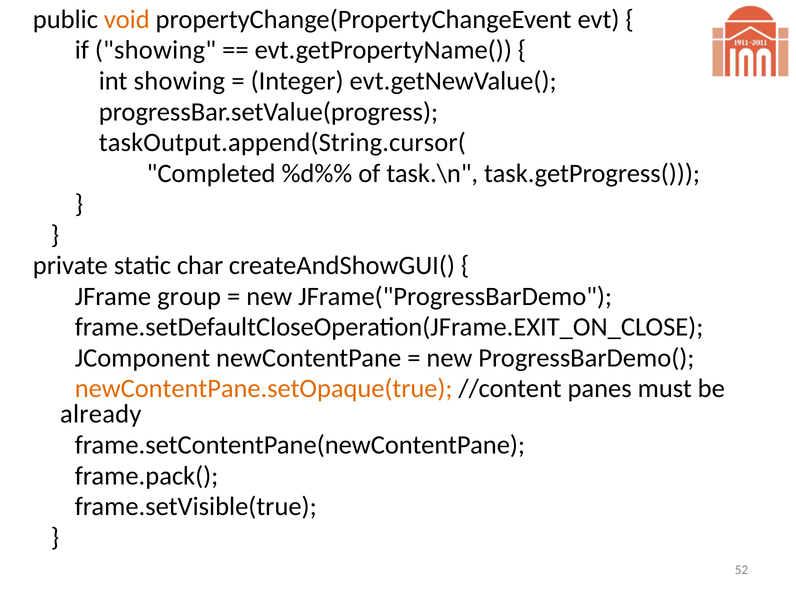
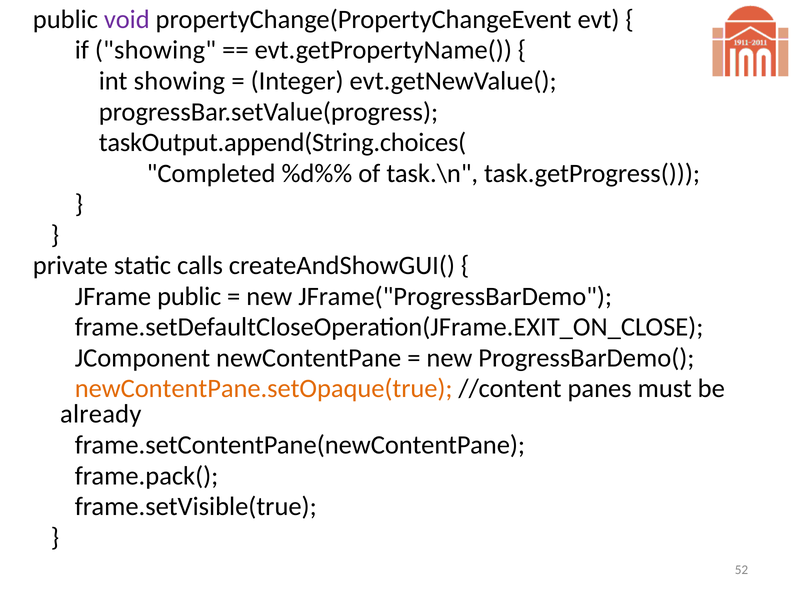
void colour: orange -> purple
taskOutput.append(String.cursor(: taskOutput.append(String.cursor( -> taskOutput.append(String.choices(
char: char -> calls
JFrame group: group -> public
